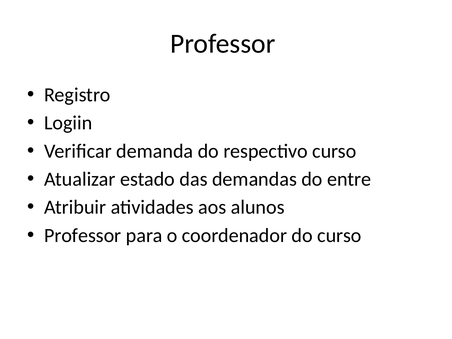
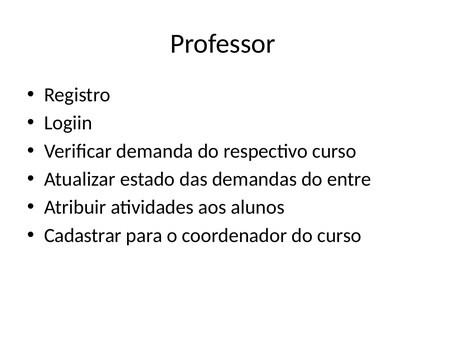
Professor at (83, 235): Professor -> Cadastrar
